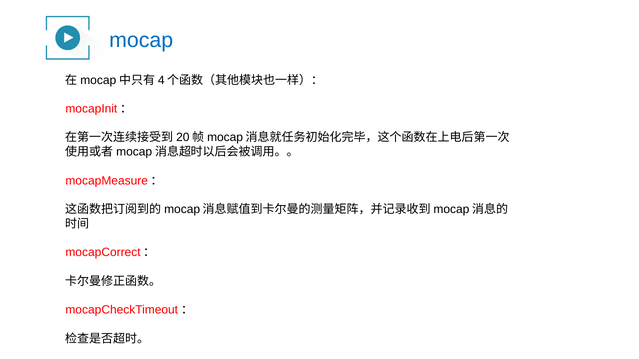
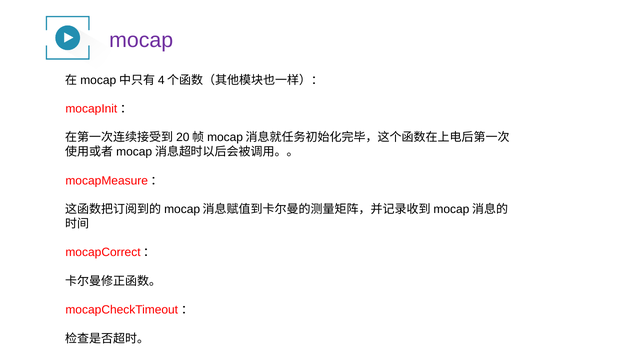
mocap colour: blue -> purple
